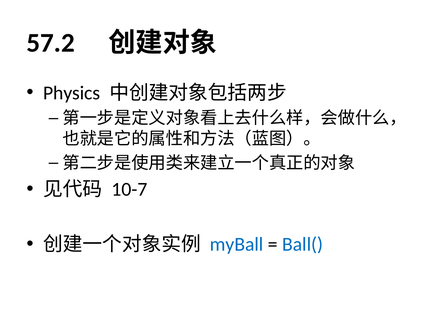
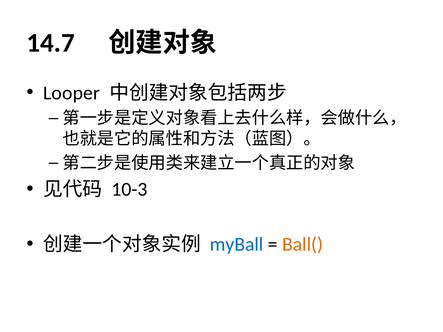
57.2: 57.2 -> 14.7
Physics: Physics -> Looper
10-7: 10-7 -> 10-3
Ball( colour: blue -> orange
